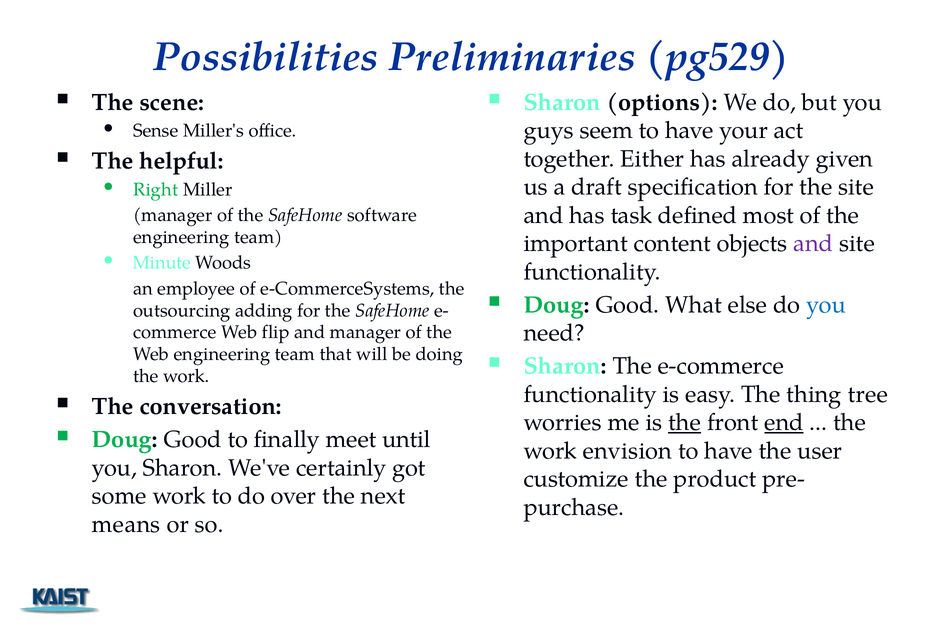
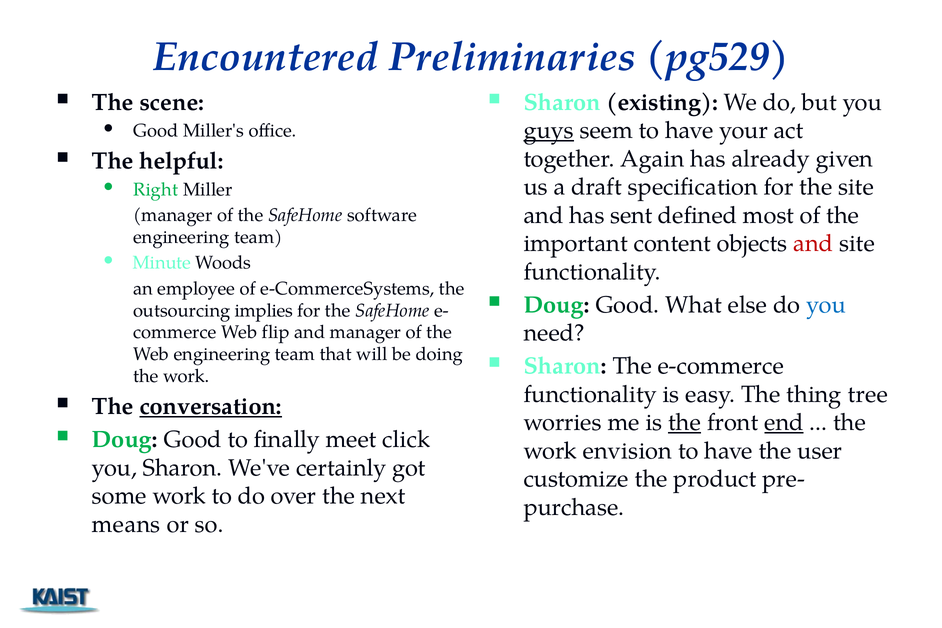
Possibilities: Possibilities -> Encountered
options: options -> existing
Sense at (156, 131): Sense -> Good
guys underline: none -> present
Either: Either -> Again
task: task -> sent
and at (813, 244) colour: purple -> red
adding: adding -> implies
conversation underline: none -> present
until: until -> click
